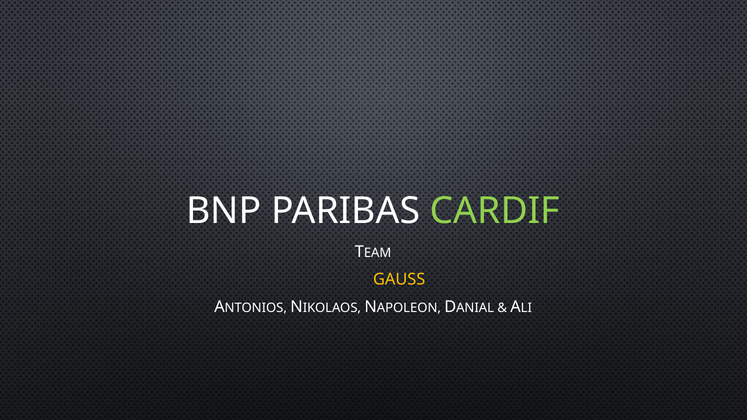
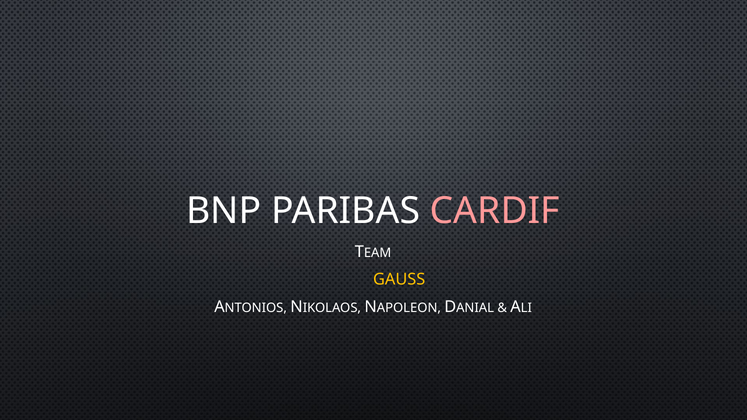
CARDIF colour: light green -> pink
